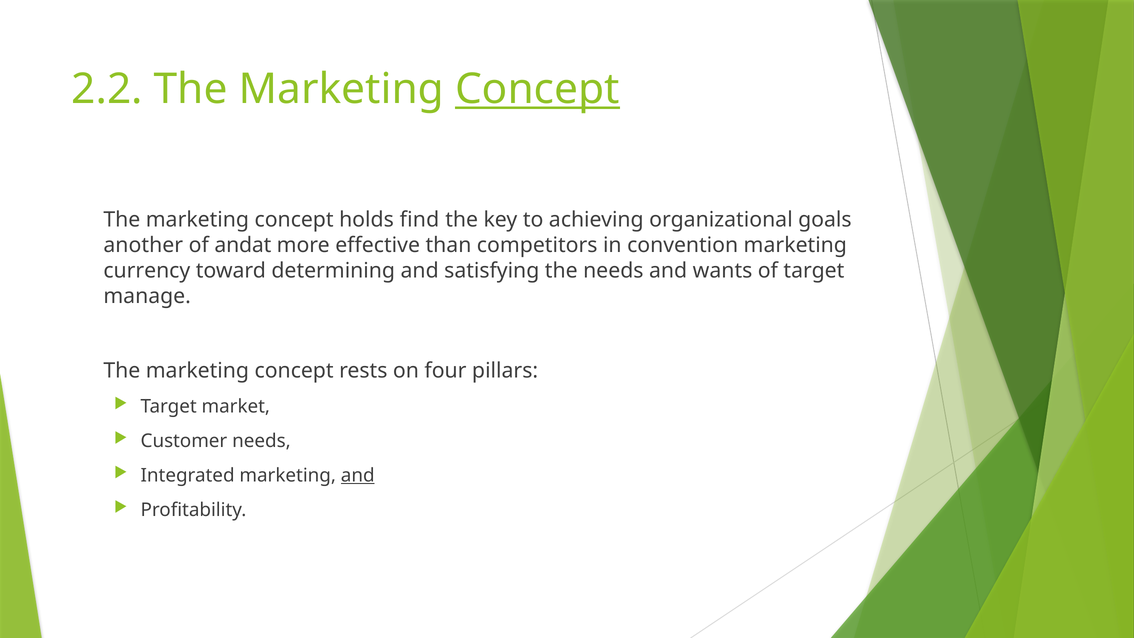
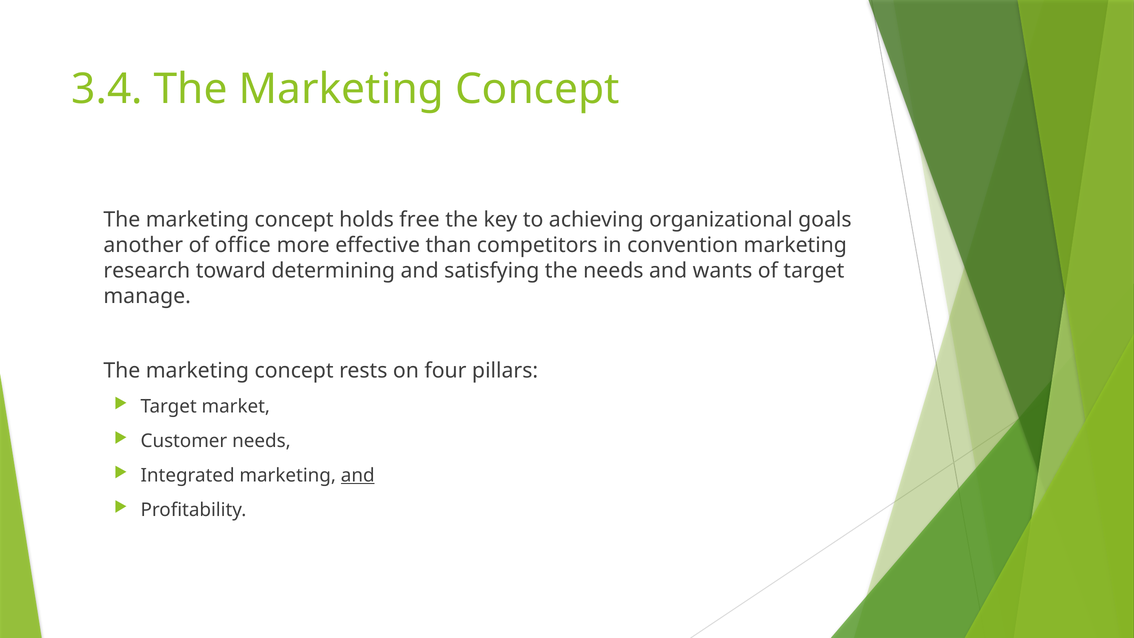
2.2: 2.2 -> 3.4
Concept at (537, 89) underline: present -> none
find: find -> free
andat: andat -> office
currency: currency -> research
